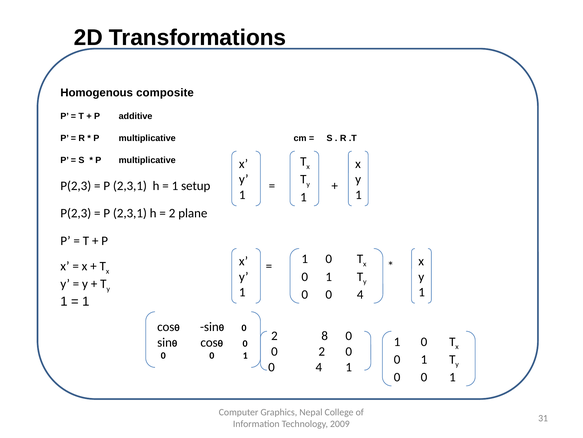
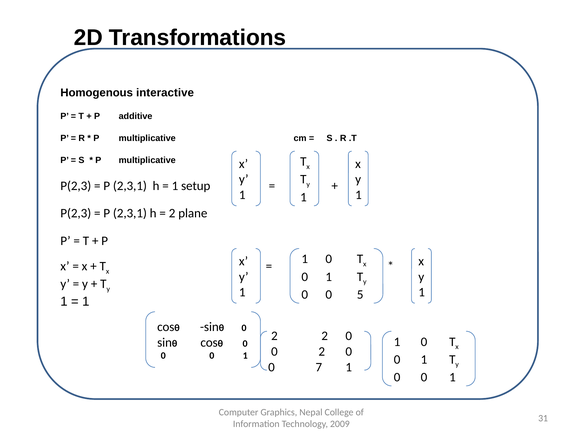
composite: composite -> interactive
4 at (360, 294): 4 -> 5
2 8: 8 -> 2
4 at (319, 367): 4 -> 7
